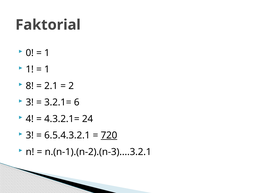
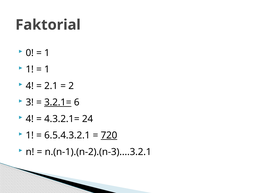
8 at (30, 86): 8 -> 4
3.2.1= underline: none -> present
3 at (30, 135): 3 -> 1
